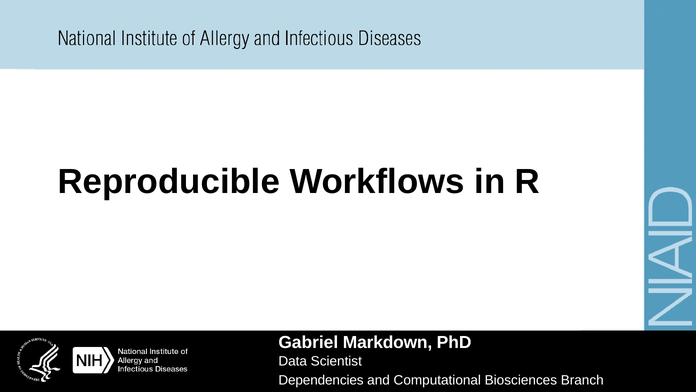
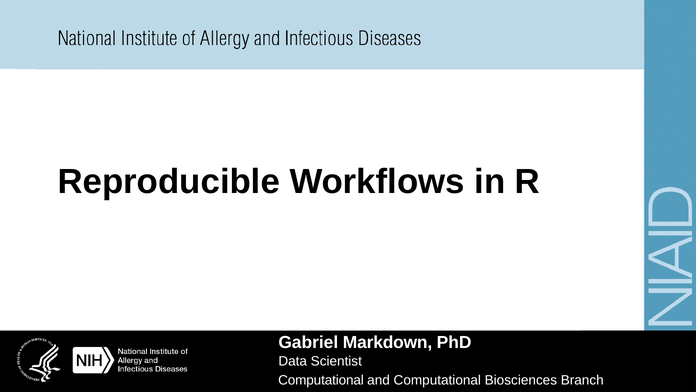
Dependencies at (321, 380): Dependencies -> Computational
